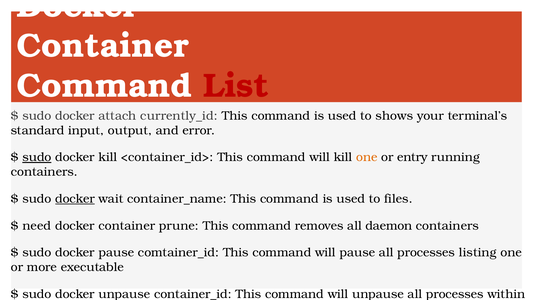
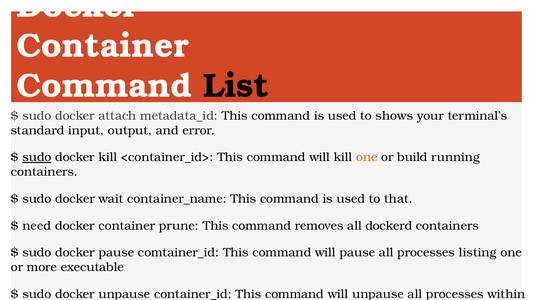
List colour: red -> black
currently_id: currently_id -> metadata_id
entry: entry -> build
docker at (75, 199) underline: present -> none
files: files -> that
daemon: daemon -> dockerd
